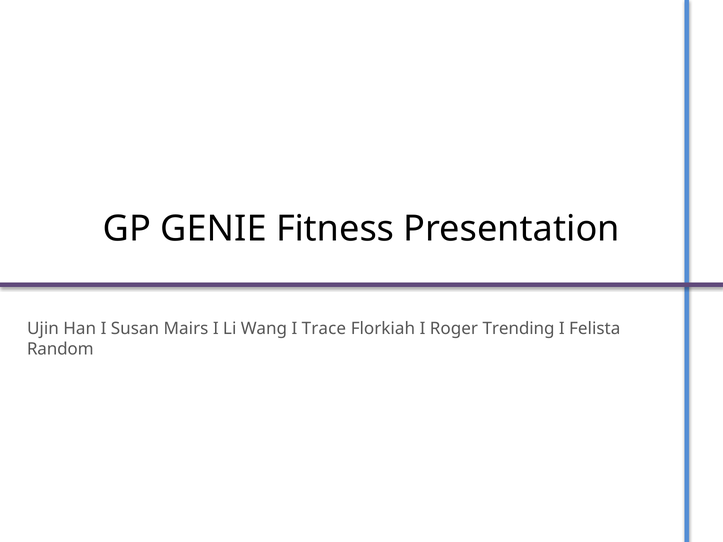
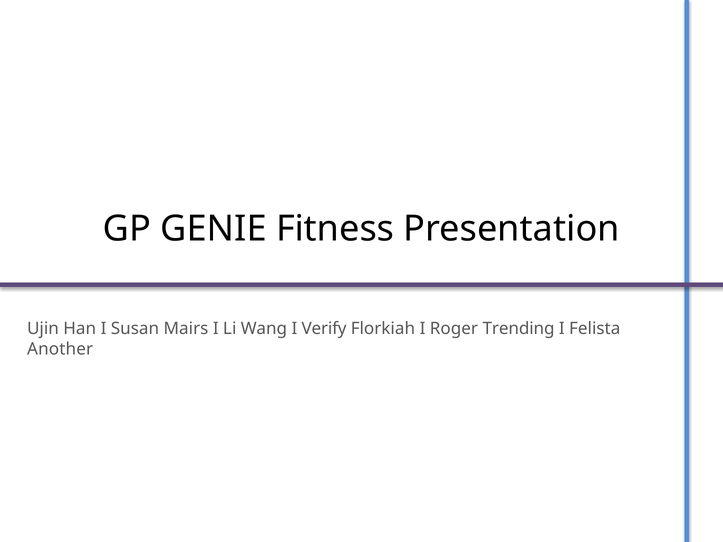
Trace: Trace -> Verify
Random: Random -> Another
